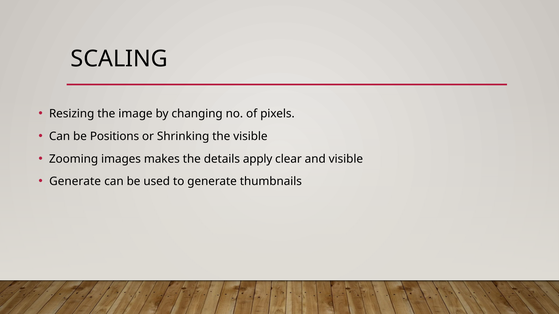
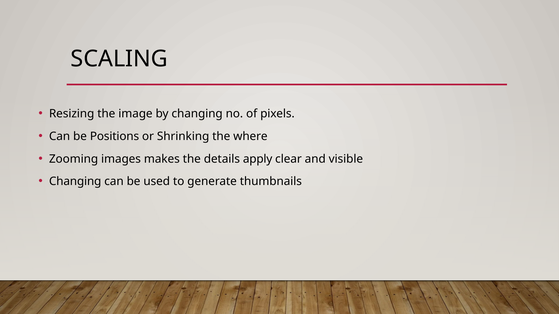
the visible: visible -> where
Generate at (75, 182): Generate -> Changing
